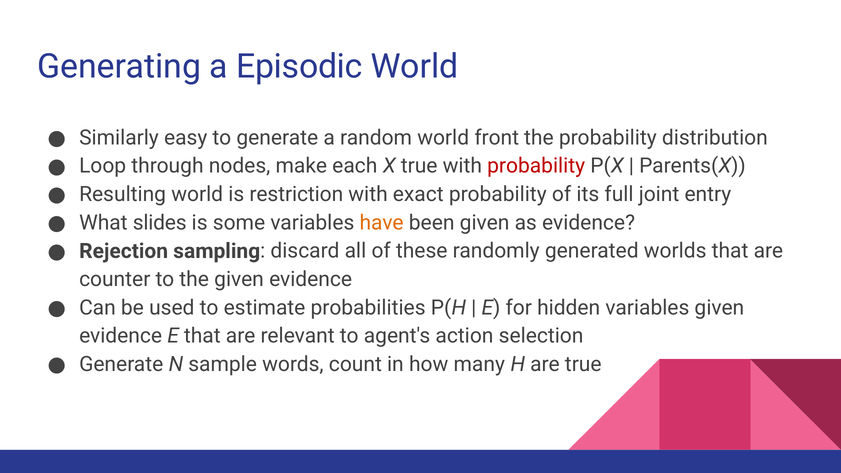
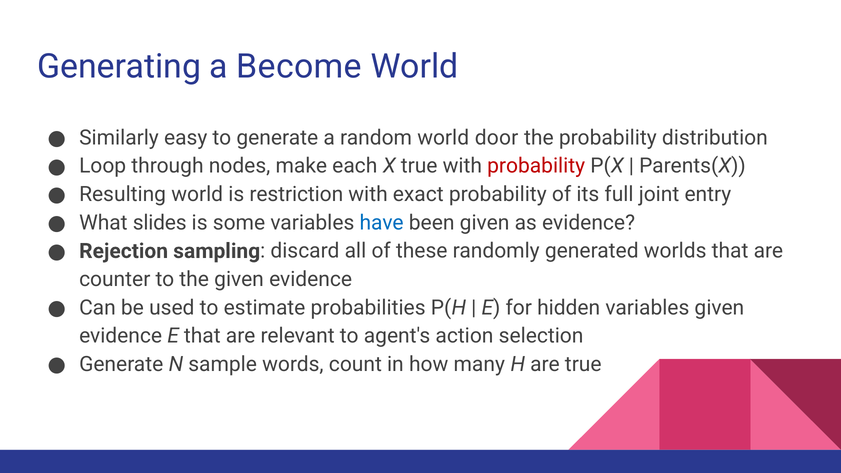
Episodic: Episodic -> Become
front: front -> door
have colour: orange -> blue
